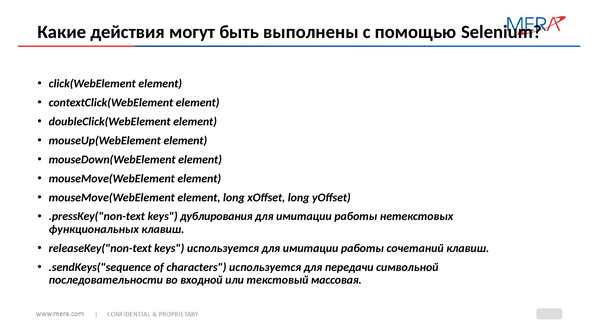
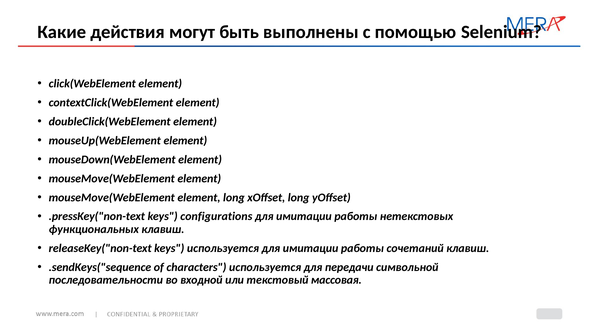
дублирования: дублирования -> configurations
